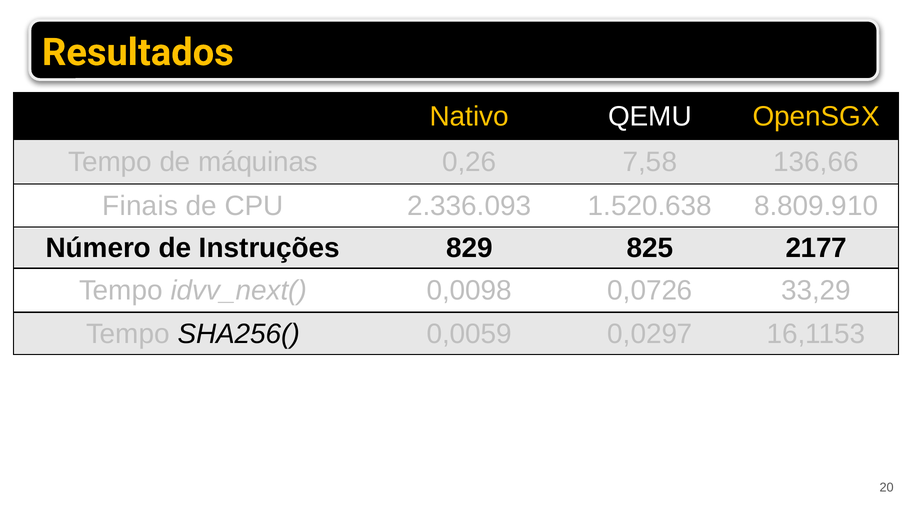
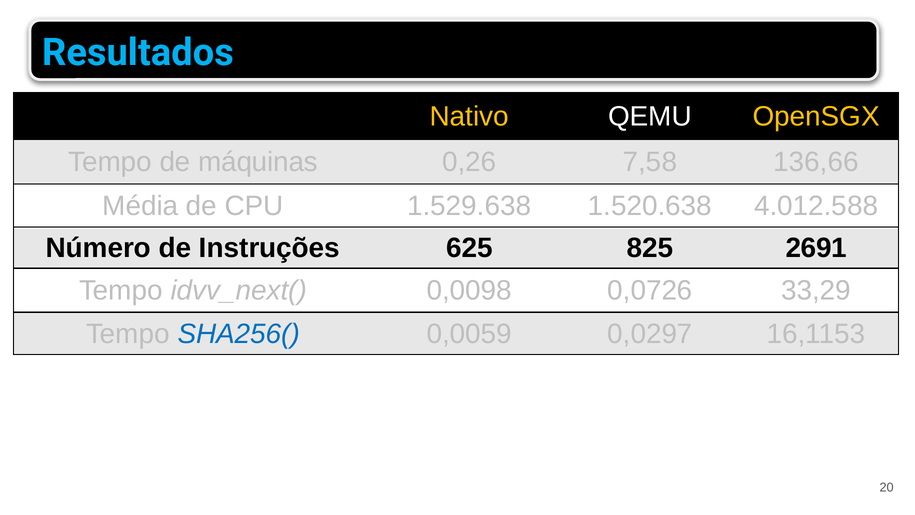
Resultados colour: yellow -> light blue
Finais: Finais -> Média
2.336.093: 2.336.093 -> 1.529.638
8.809.910: 8.809.910 -> 4.012.588
829: 829 -> 625
2177: 2177 -> 2691
SHA256( colour: black -> blue
